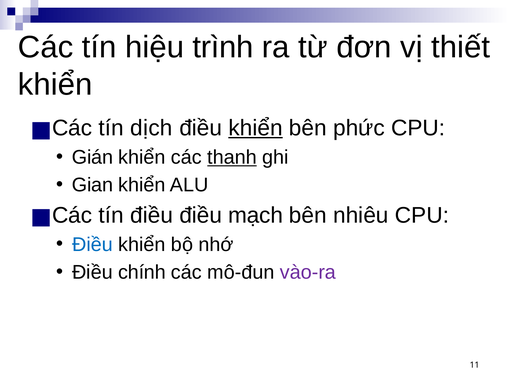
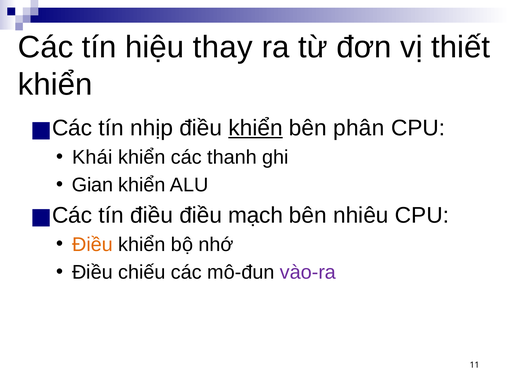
trình: trình -> thay
dịch: dịch -> nhịp
phức: phức -> phân
Gián: Gián -> Khái
thanh underline: present -> none
Điều at (92, 245) colour: blue -> orange
chính: chính -> chiếu
